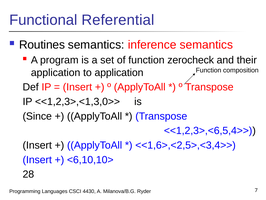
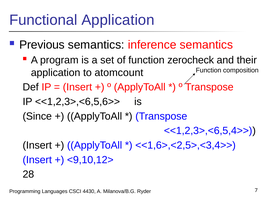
Functional Referential: Referential -> Application
Routines: Routines -> Previous
to application: application -> atomcount
<<1,2,3>,<1,3,0>>: <<1,2,3>,<1,3,0>> -> <<1,2,3>,<6,5,6>>
<6,10,10>: <6,10,10> -> <9,10,12>
